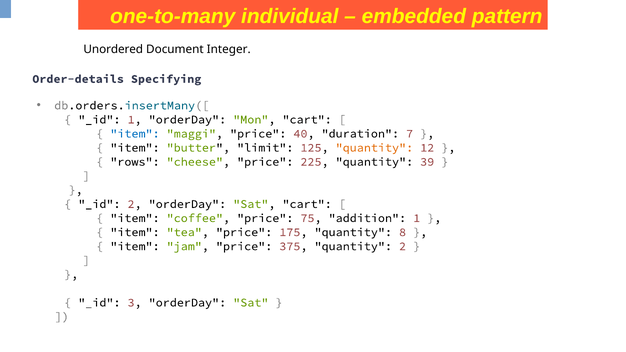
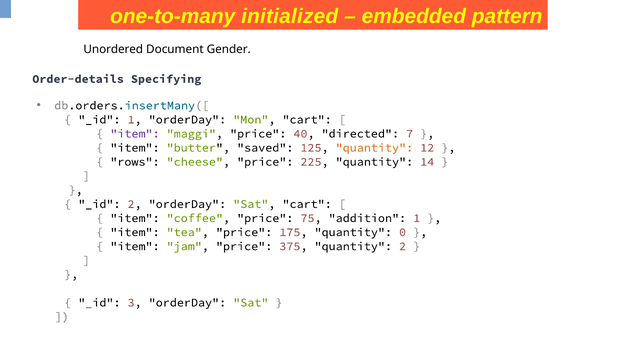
individual: individual -> initialized
Integer: Integer -> Gender
item at (135, 134) colour: blue -> purple
duration: duration -> directed
limit: limit -> saved
39: 39 -> 14
8: 8 -> 0
